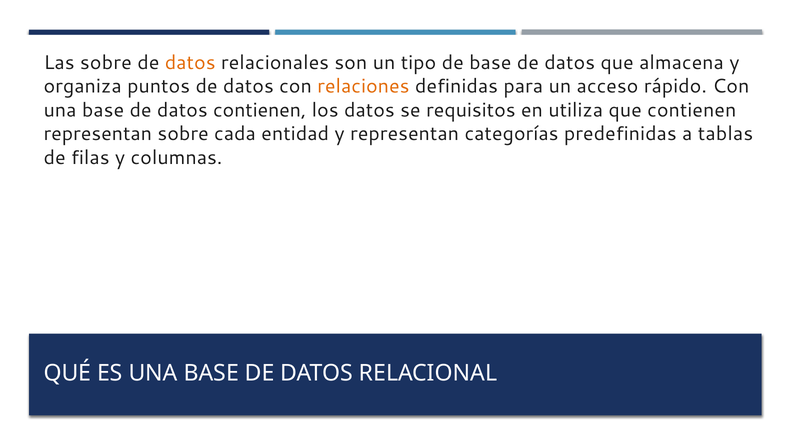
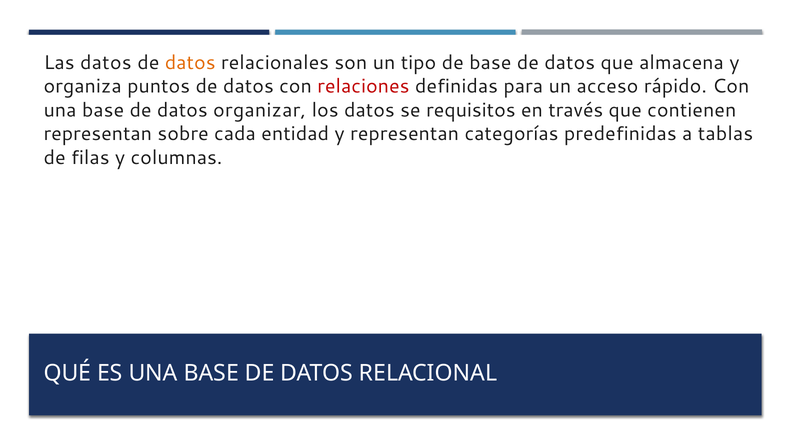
Las sobre: sobre -> datos
relaciones colour: orange -> red
datos contienen: contienen -> organizar
utiliza: utiliza -> través
